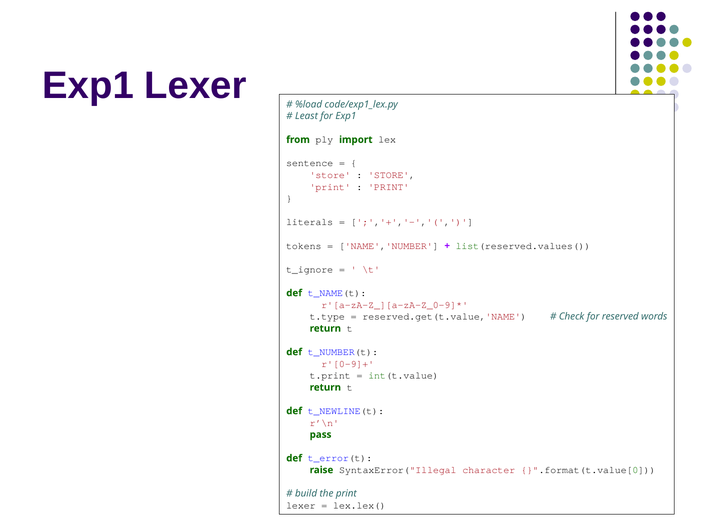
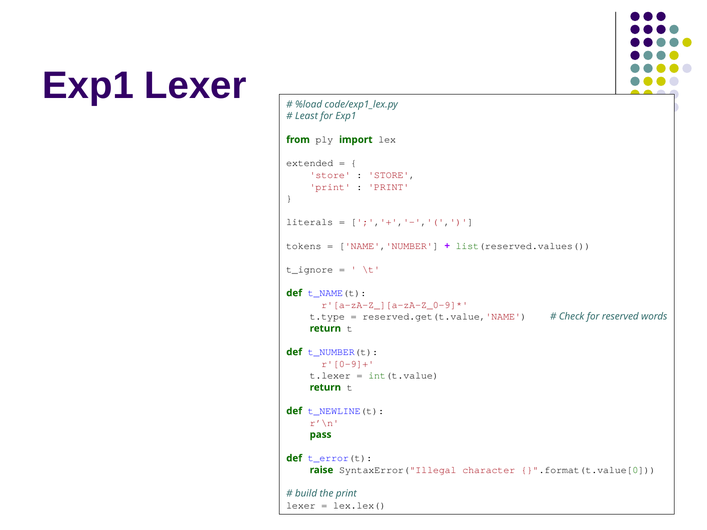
sentence: sentence -> extended
t.print: t.print -> t.lexer
